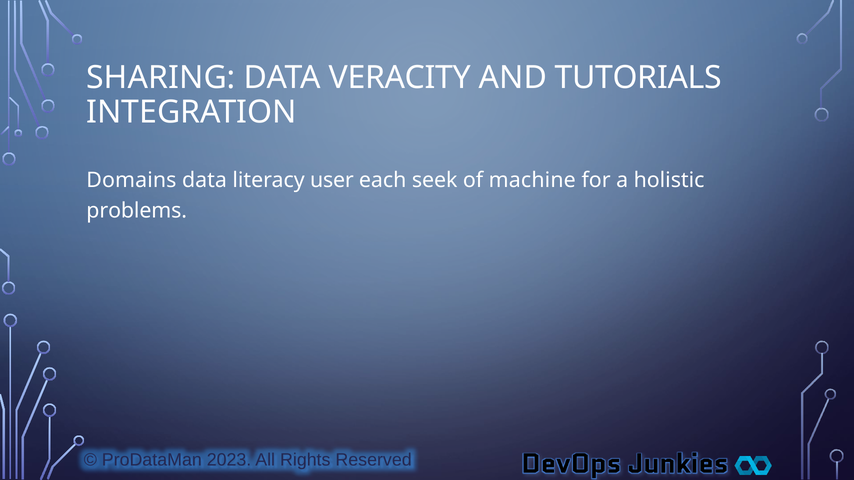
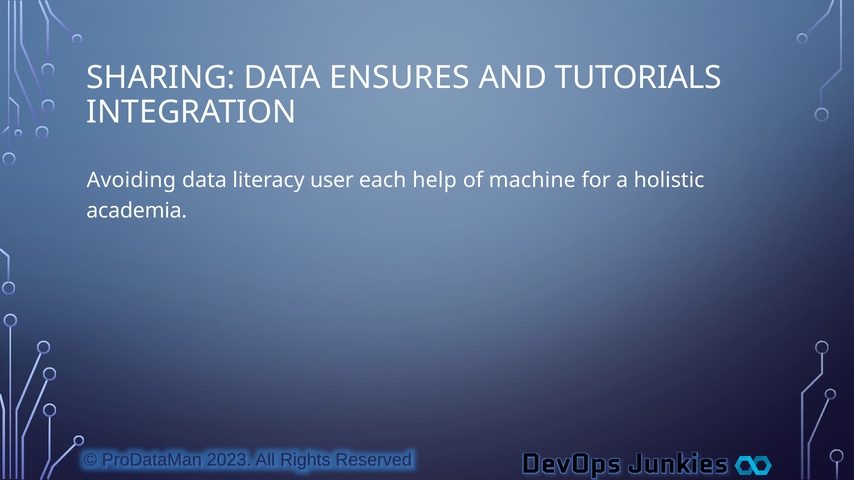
VERACITY: VERACITY -> ENSURES
Domains: Domains -> Avoiding
seek: seek -> help
problems: problems -> academia
